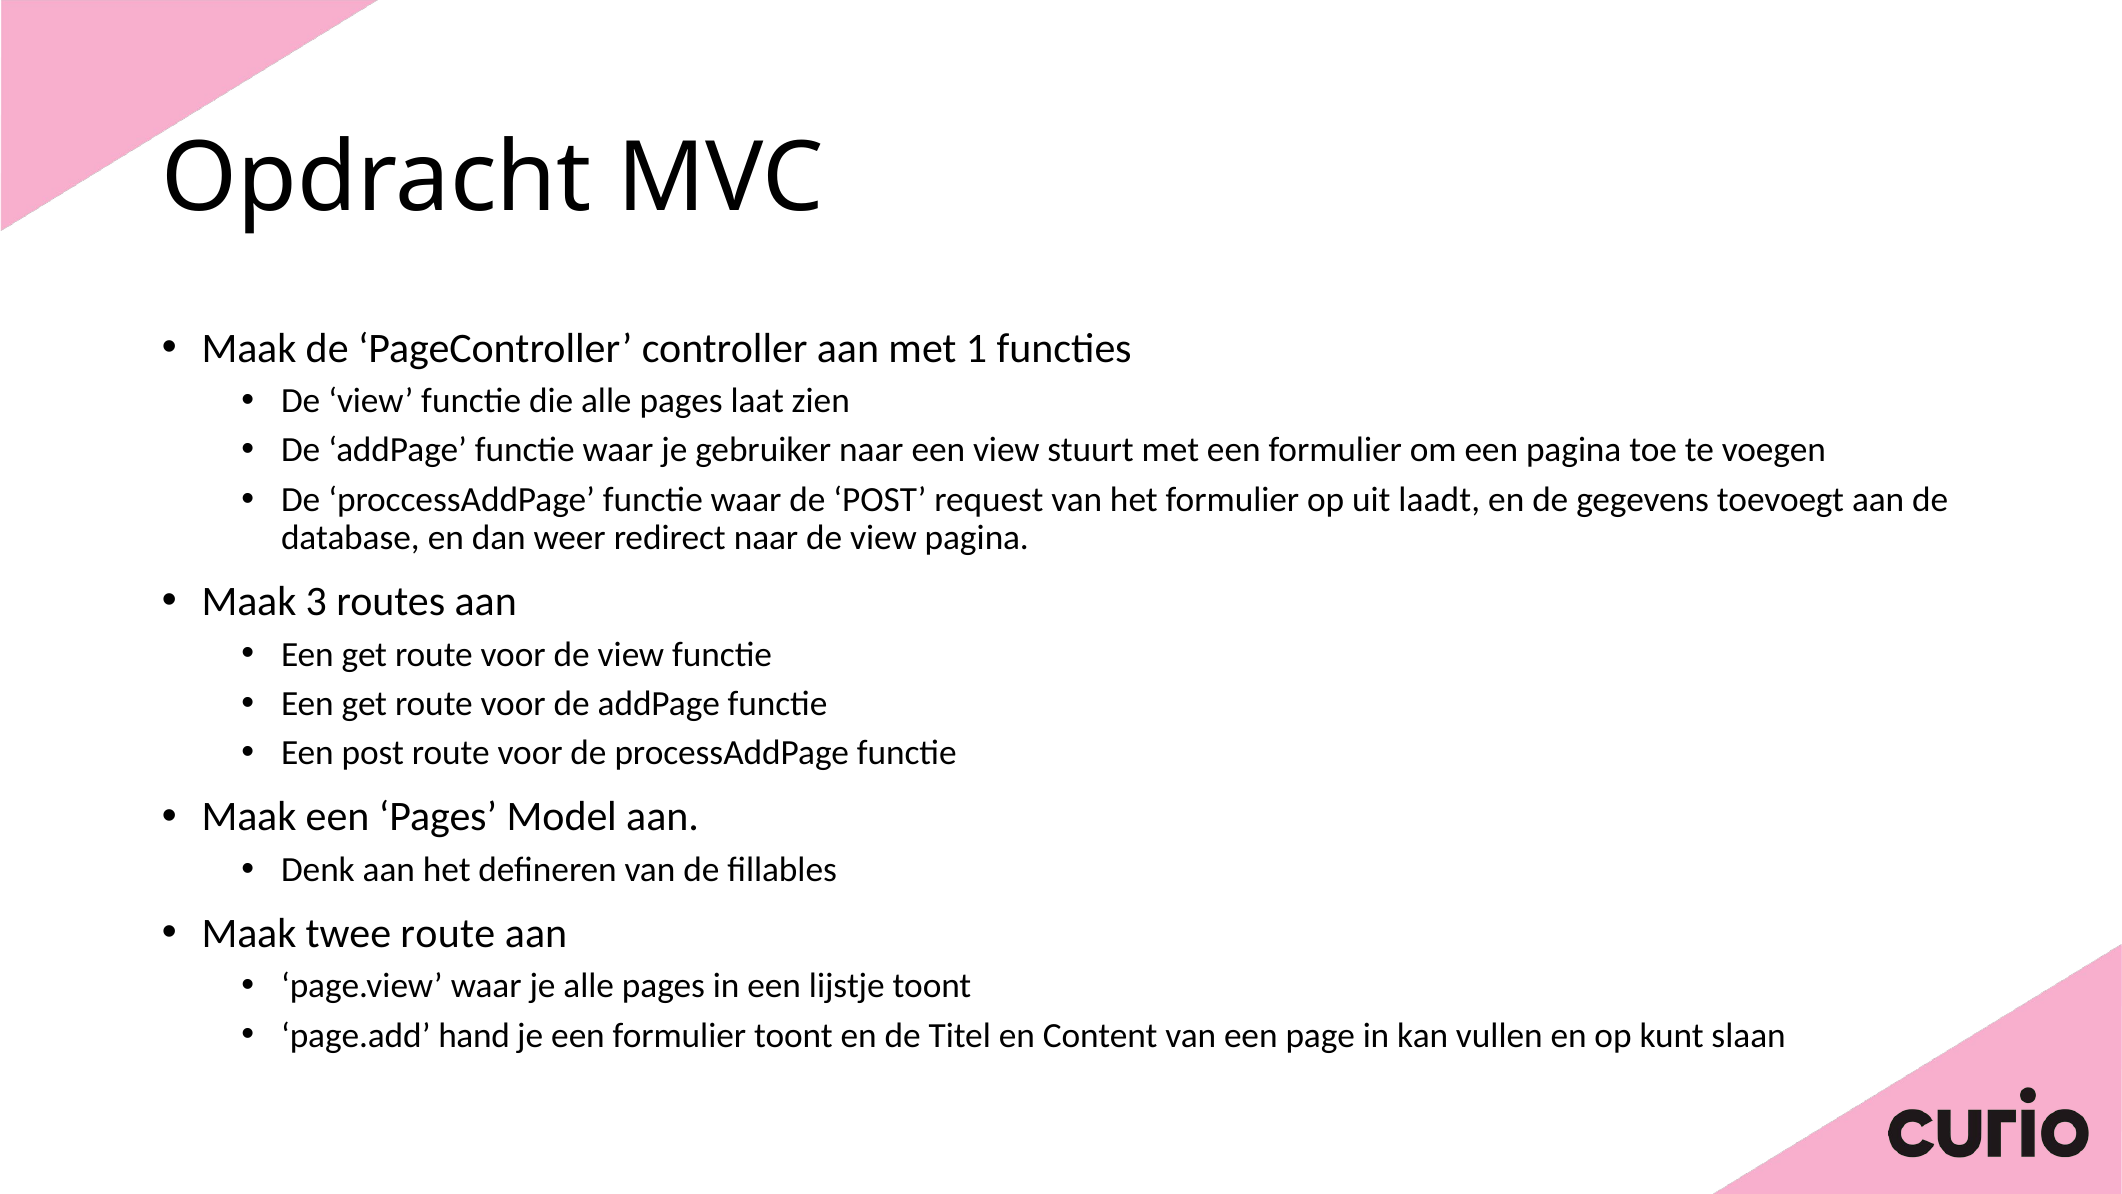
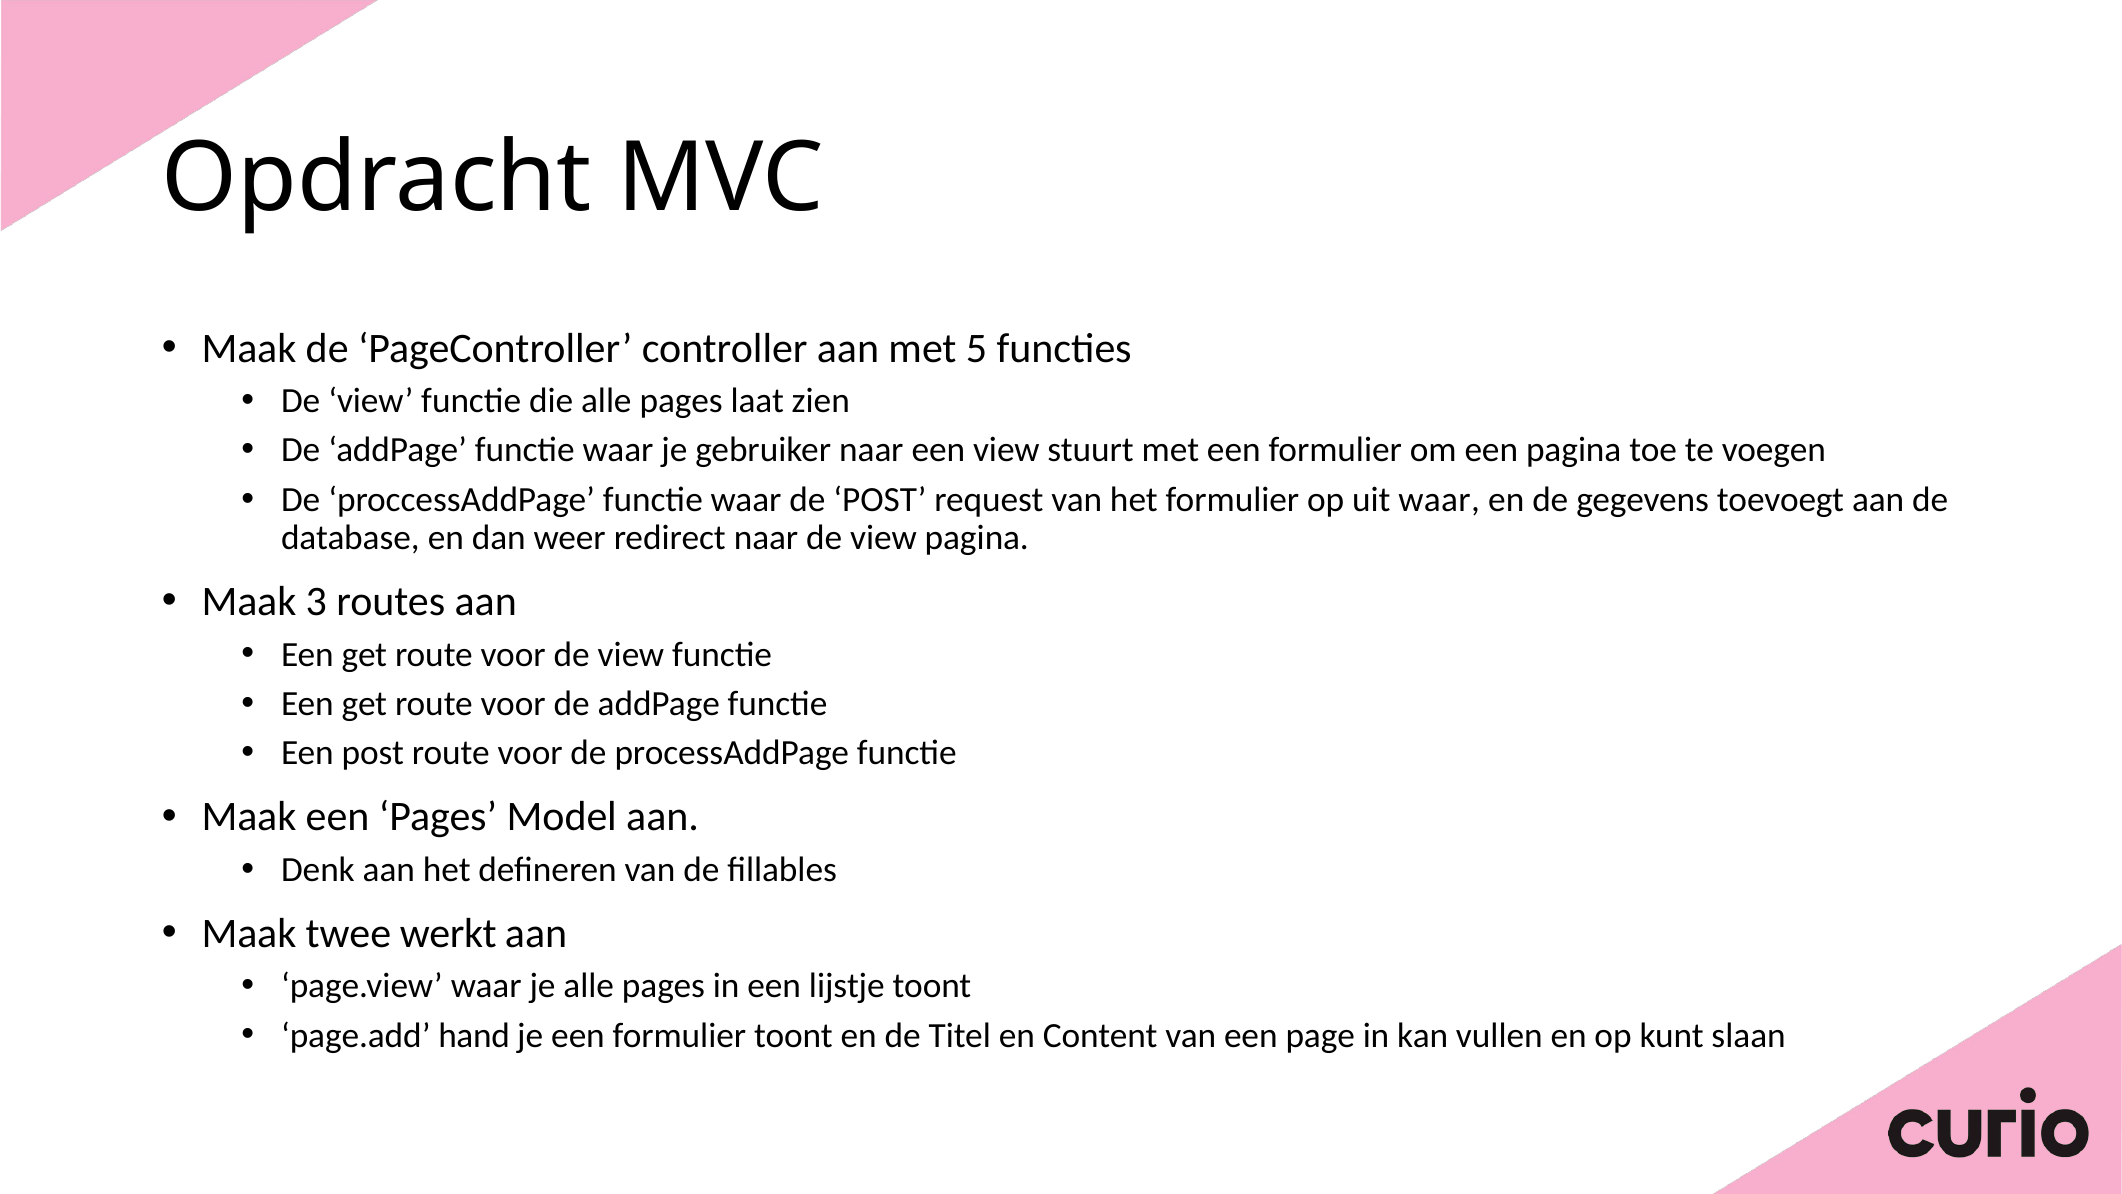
1: 1 -> 5
uit laadt: laadt -> waar
twee route: route -> werkt
